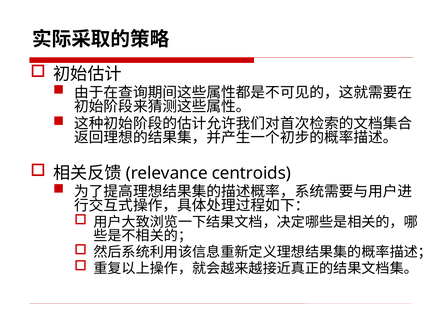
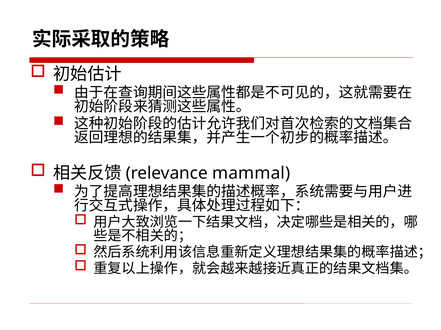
centroids: centroids -> mammal
